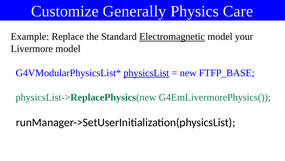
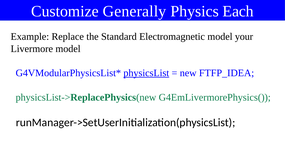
Care: Care -> Each
Electromagnetic underline: present -> none
FTFP_BASE: FTFP_BASE -> FTFP_IDEA
